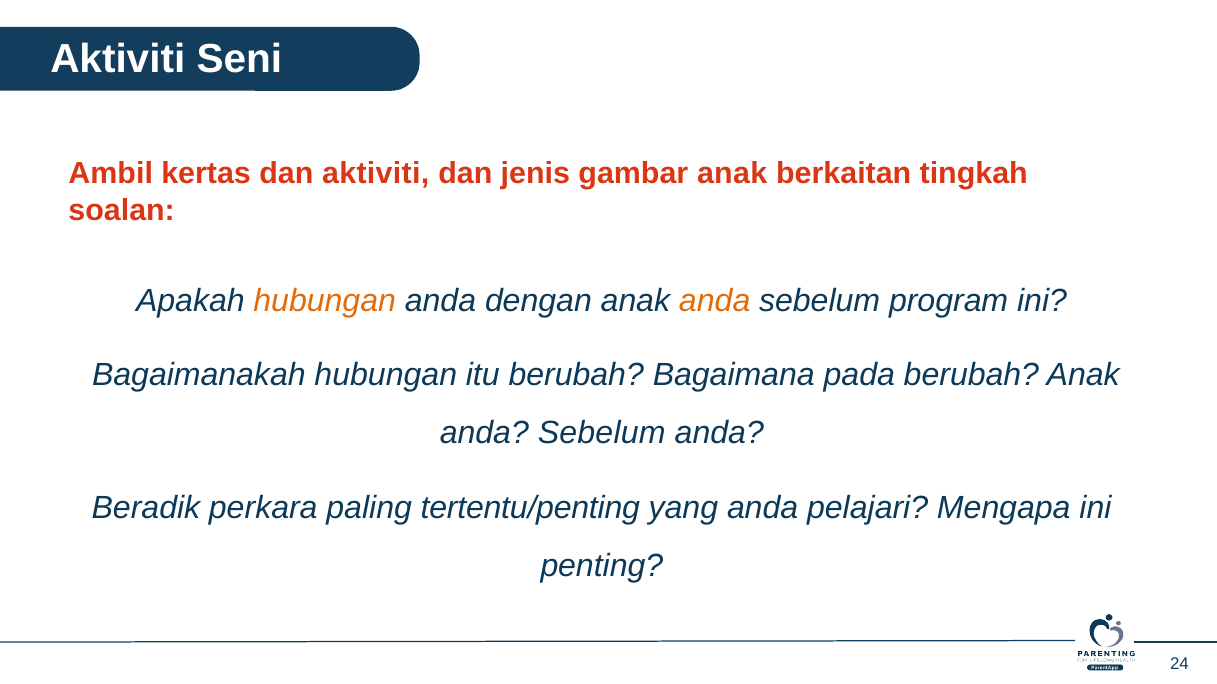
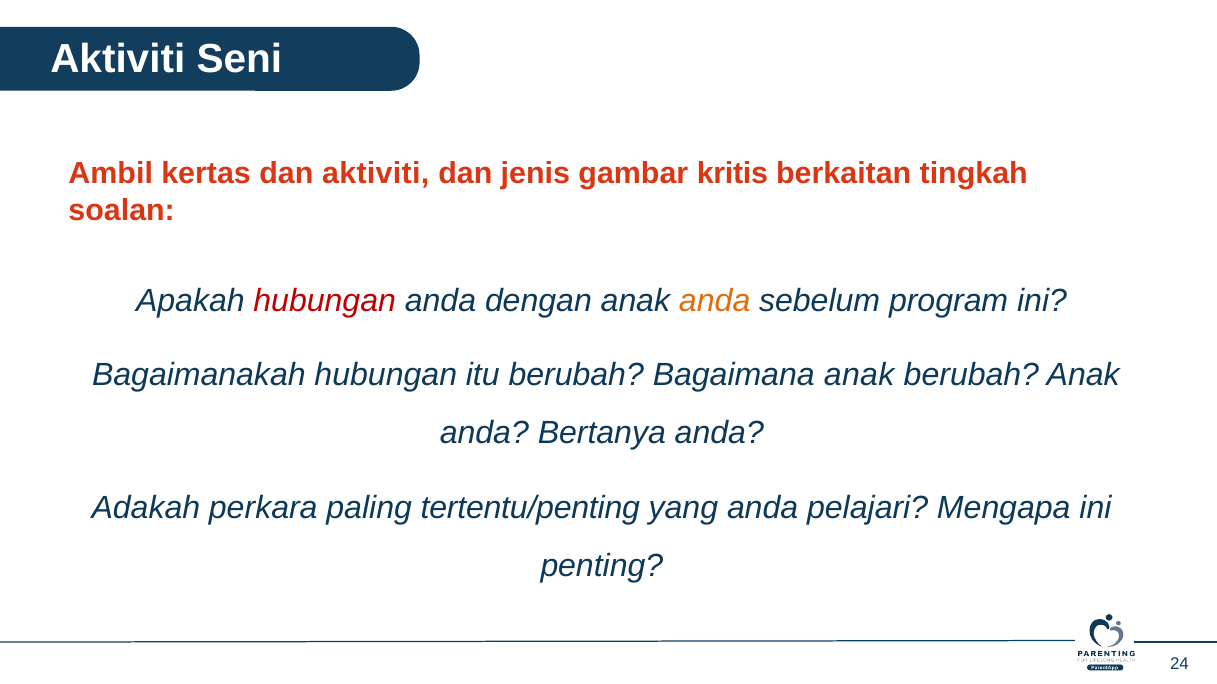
gambar anak: anak -> kritis
hubungan at (325, 301) colour: orange -> red
Bagaimana pada: pada -> anak
Sebelum at (602, 434): Sebelum -> Bertanya
Beradik: Beradik -> Adakah
